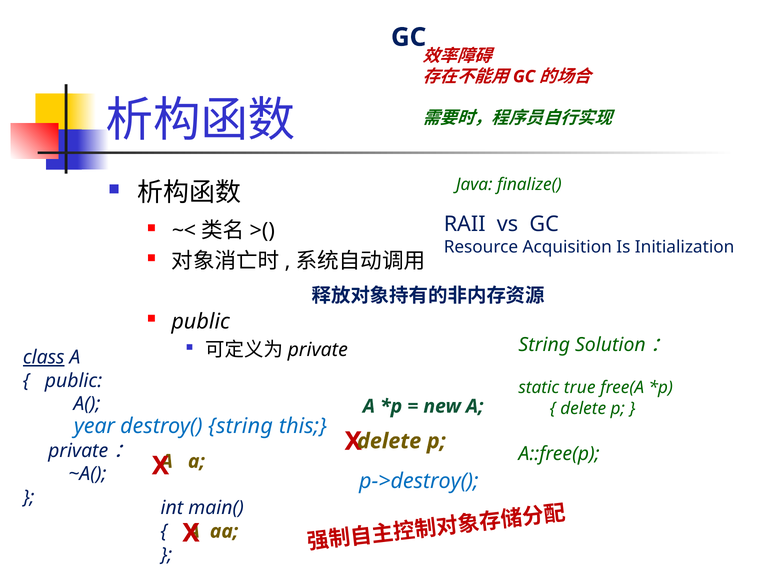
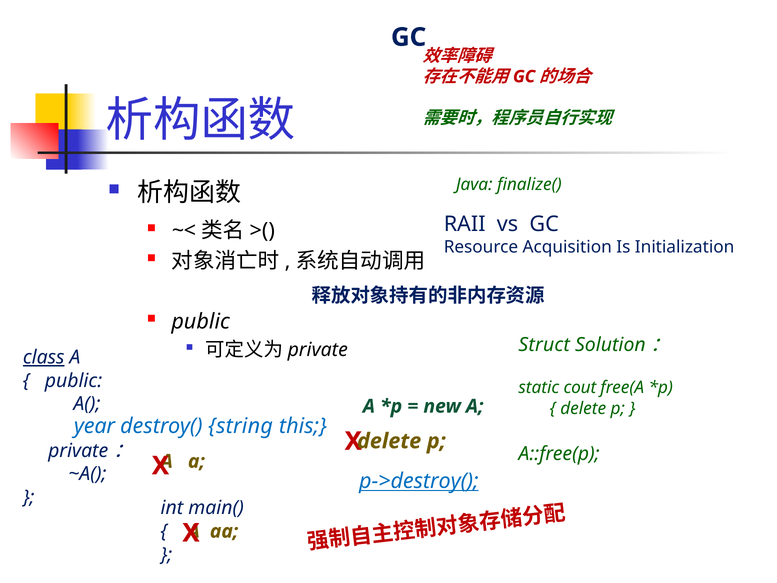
String at (544, 345): String -> Struct
true: true -> cout
p->destroy( underline: none -> present
